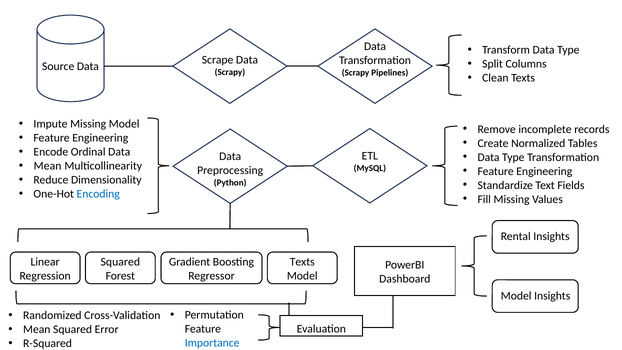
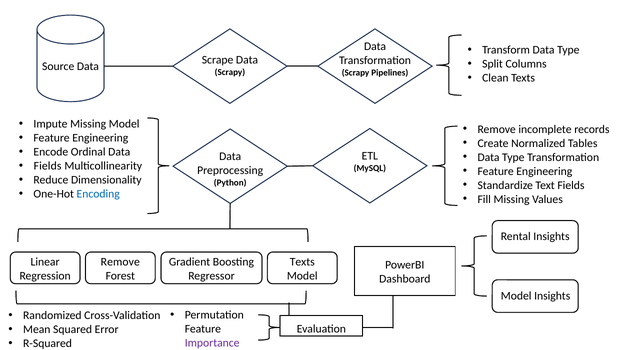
Mean at (48, 166): Mean -> Fields
Squared at (120, 262): Squared -> Remove
Importance colour: blue -> purple
